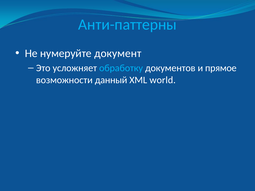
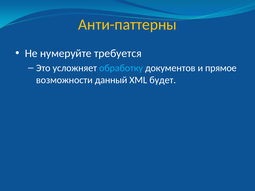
Анти-паттерны colour: light blue -> yellow
документ: документ -> требуется
world: world -> будет
